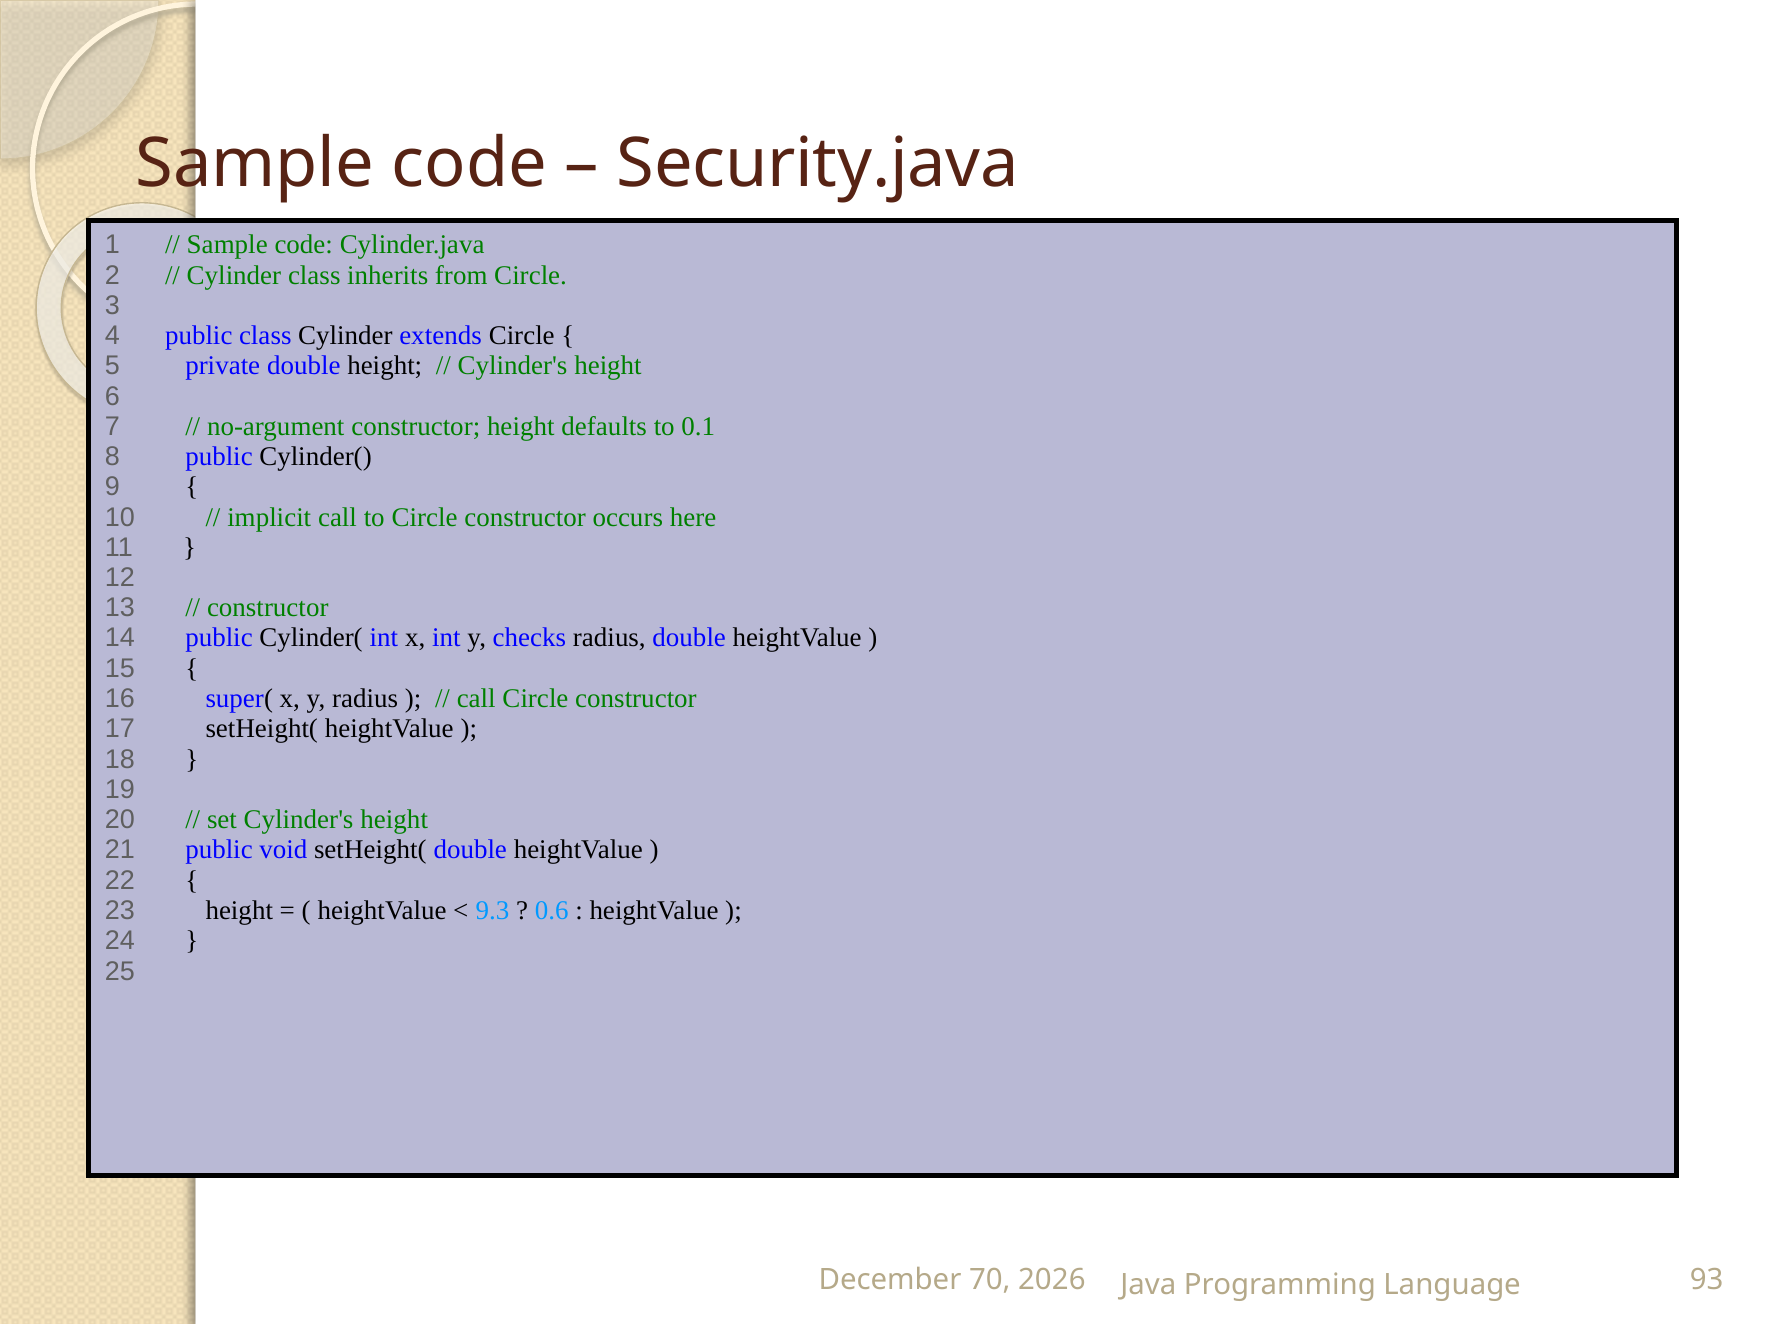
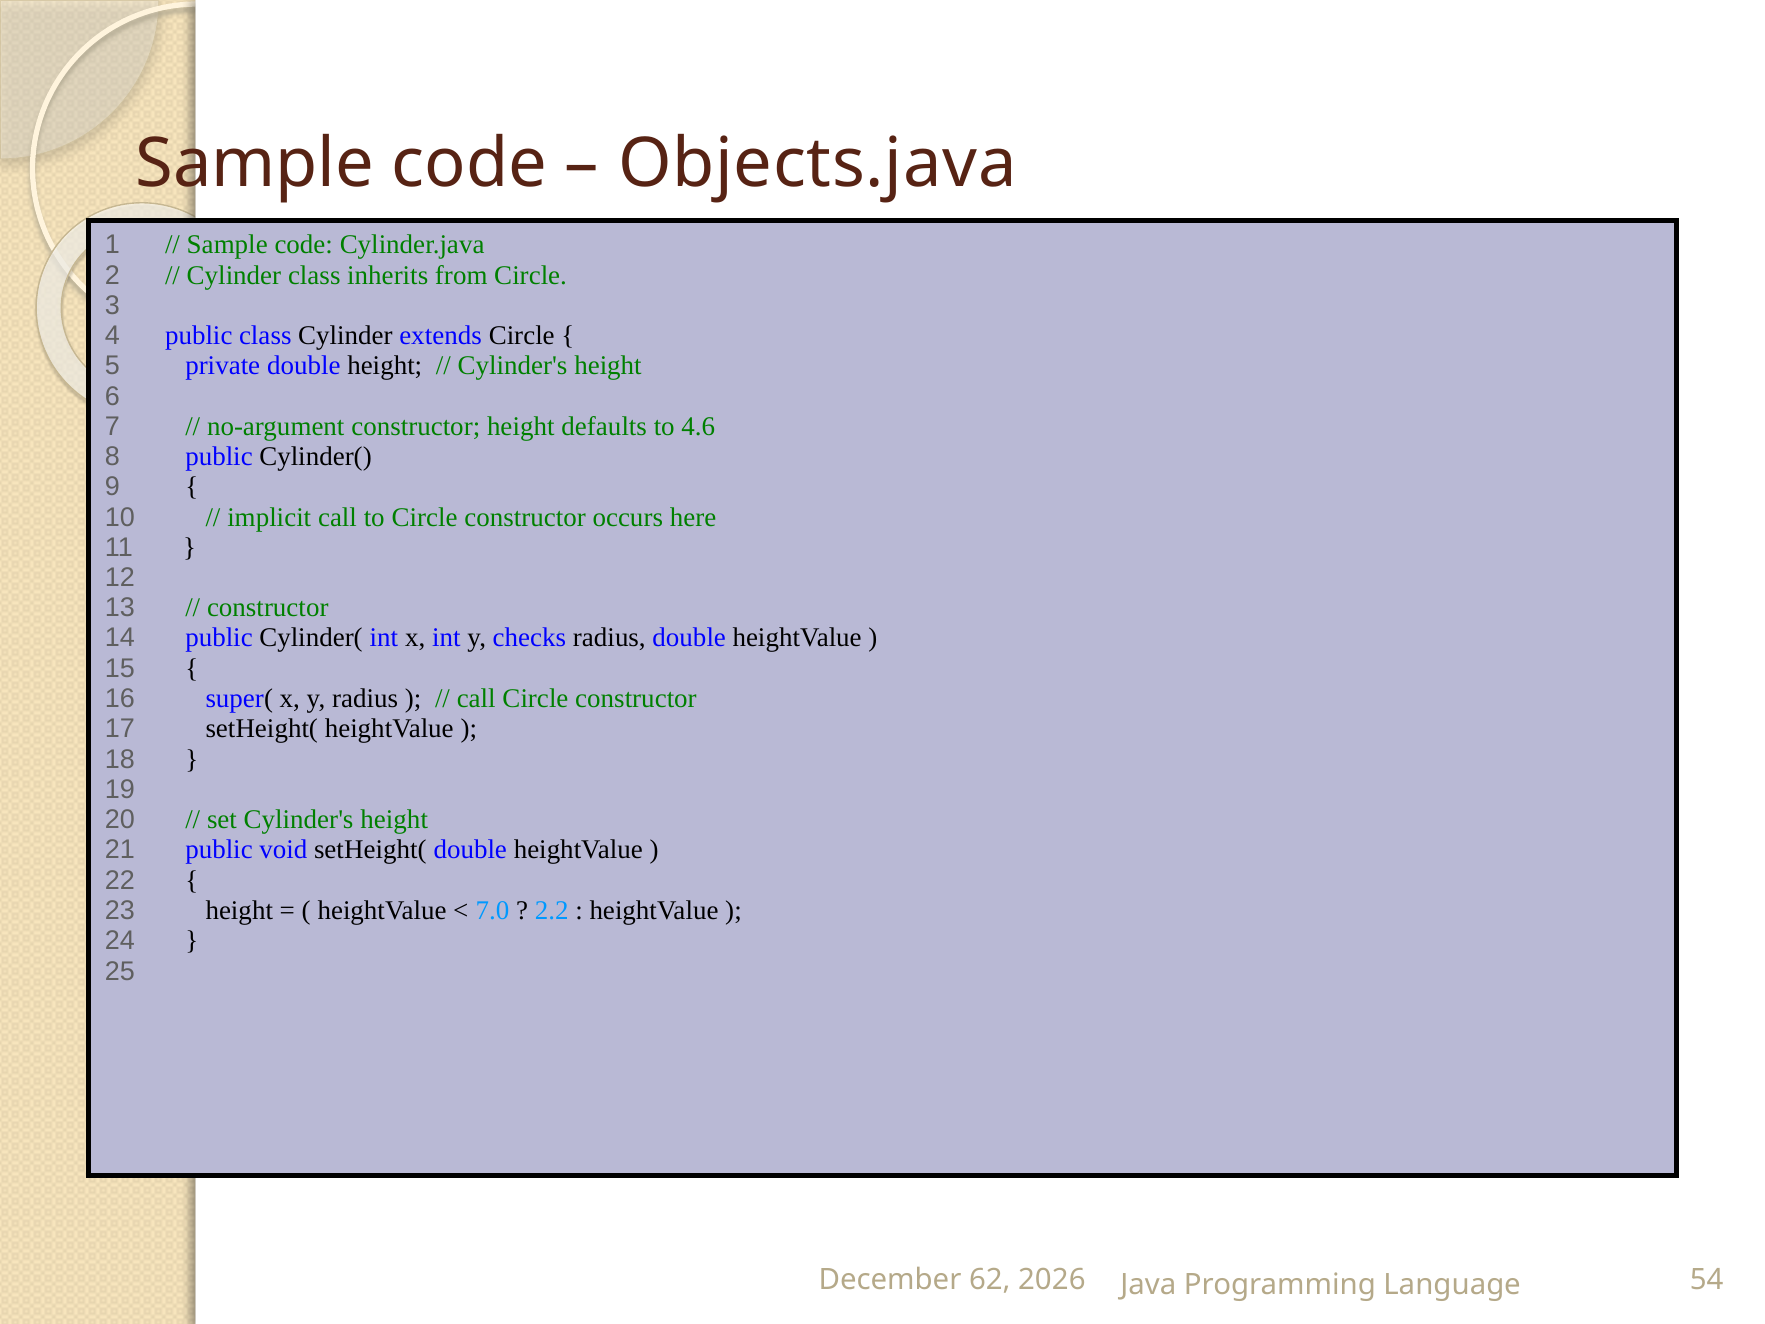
Security.java: Security.java -> Objects.java
0.1: 0.1 -> 4.6
9.3: 9.3 -> 7.0
0.6: 0.6 -> 2.2
70: 70 -> 62
93: 93 -> 54
